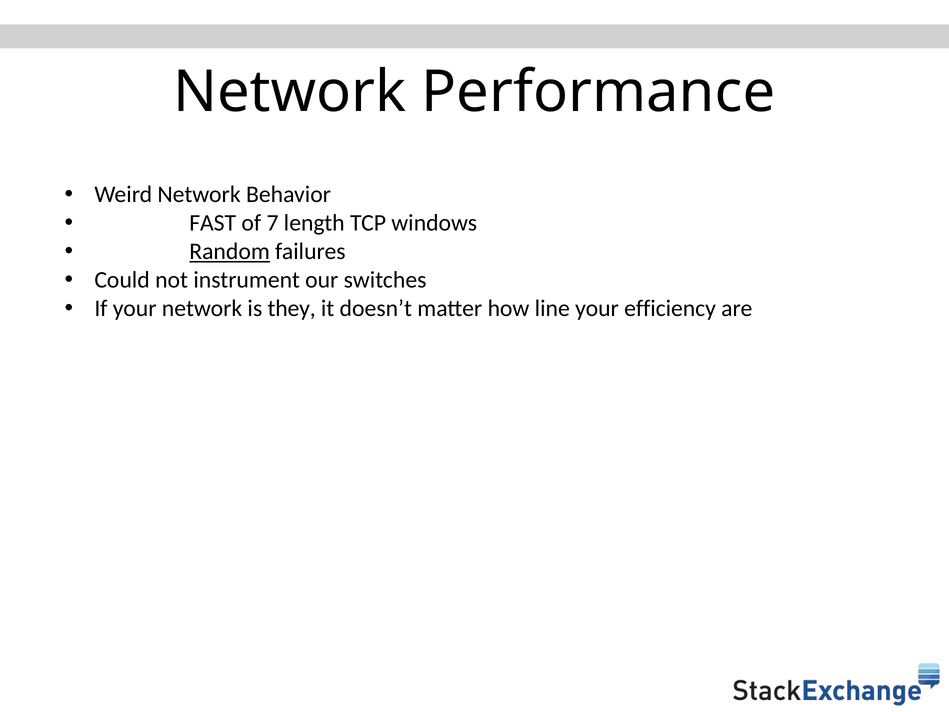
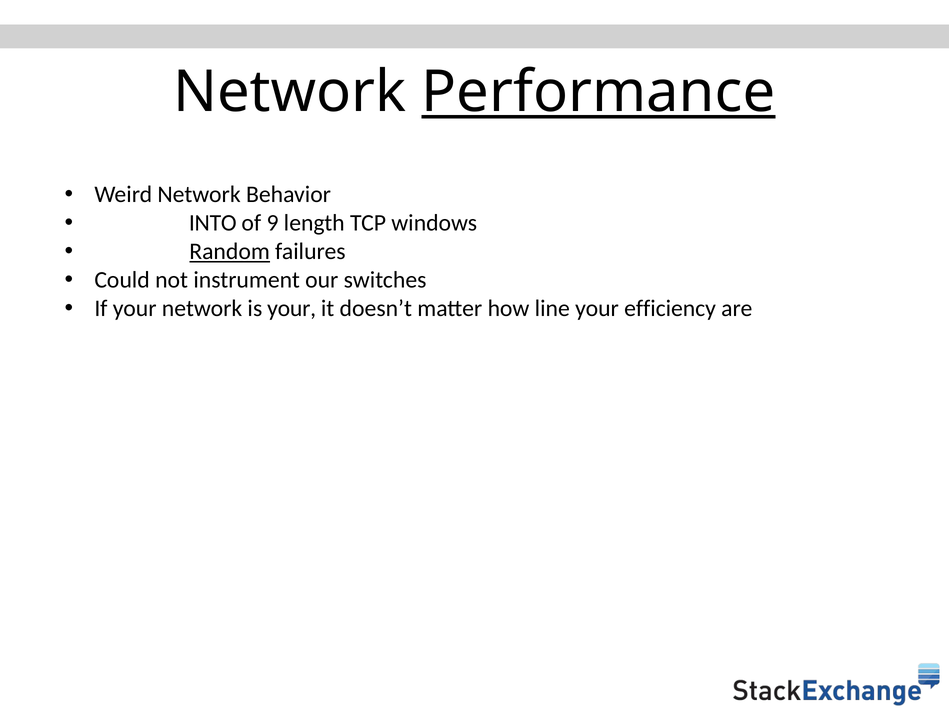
Performance underline: none -> present
FAST: FAST -> INTO
7: 7 -> 9
is they: they -> your
